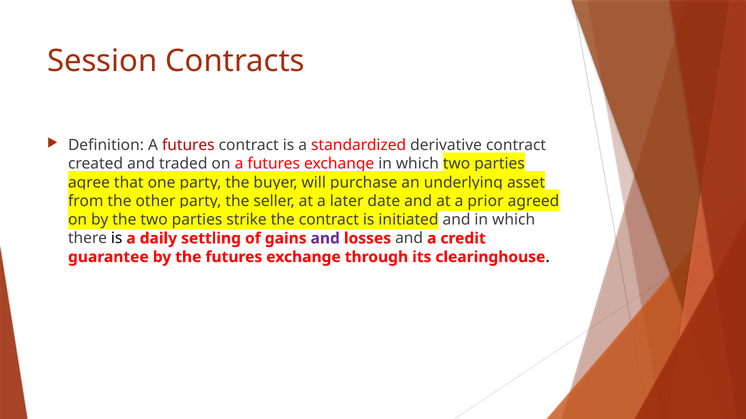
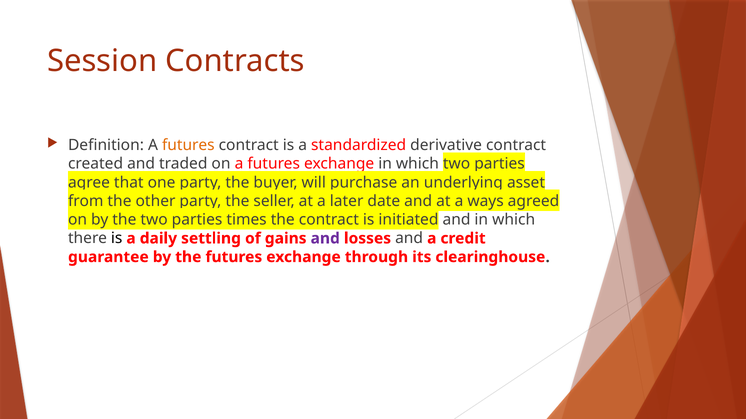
futures at (188, 145) colour: red -> orange
prior: prior -> ways
strike: strike -> times
